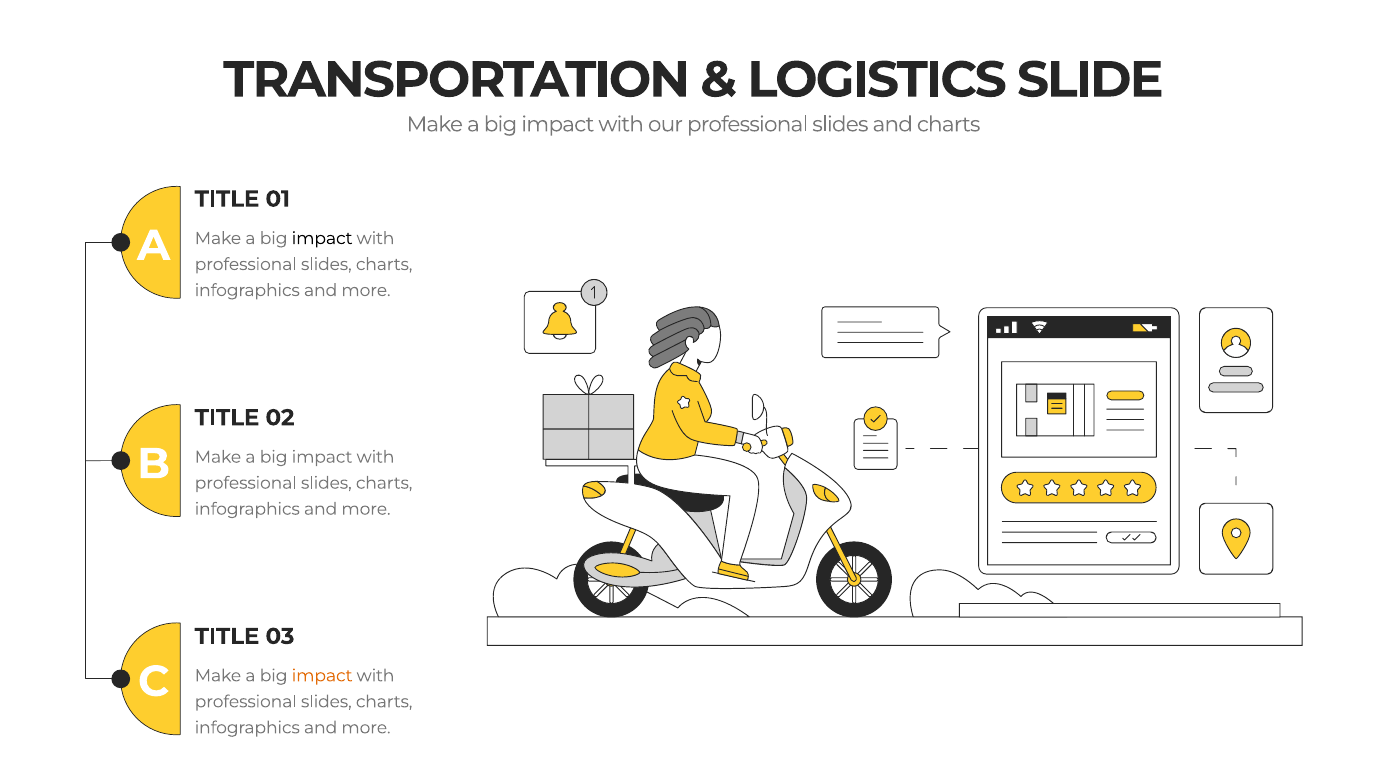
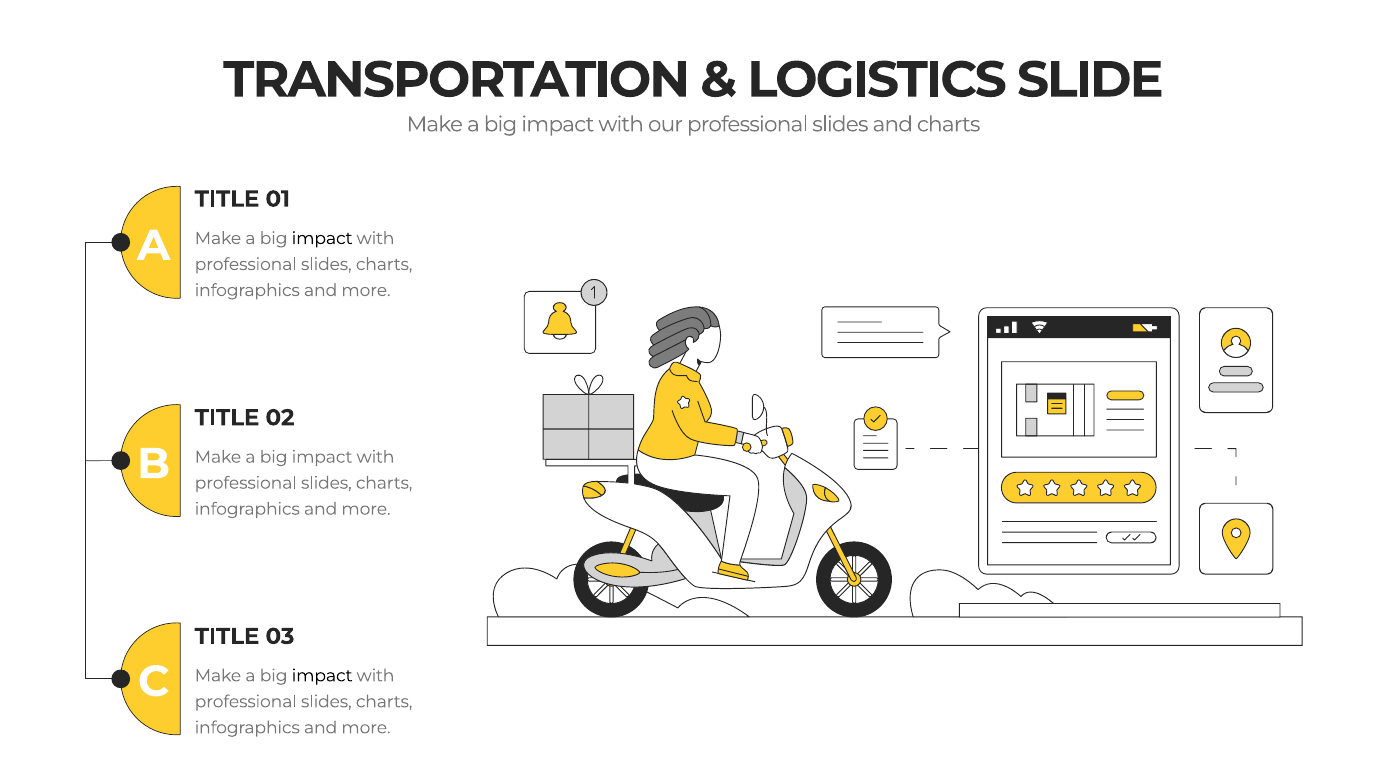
impact at (322, 676) colour: orange -> black
